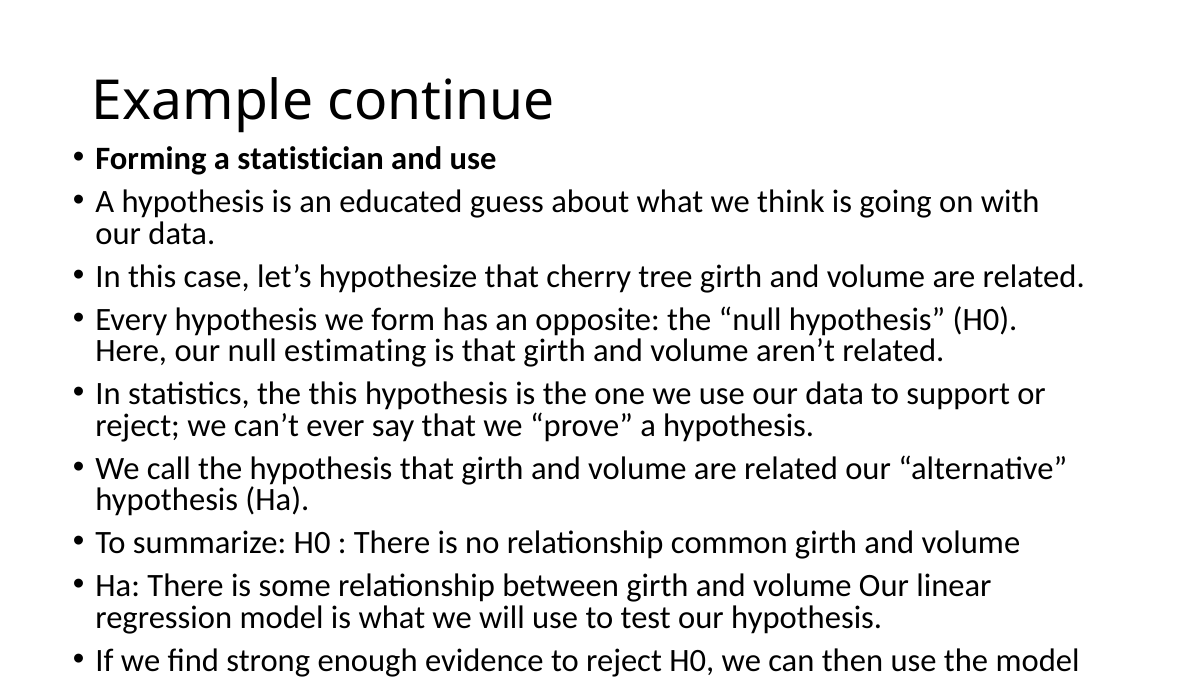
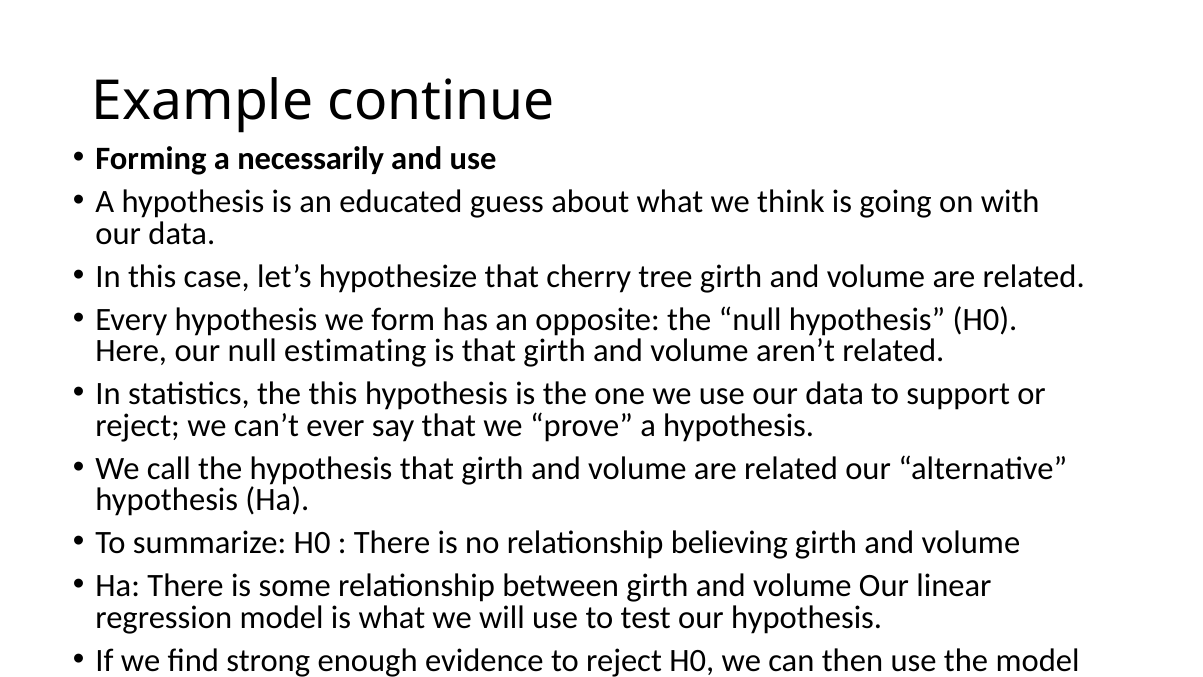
statistician: statistician -> necessarily
common: common -> believing
